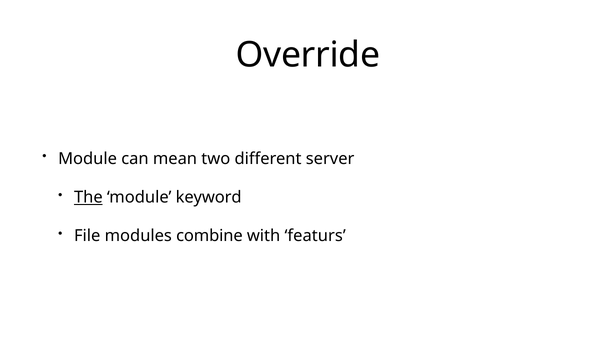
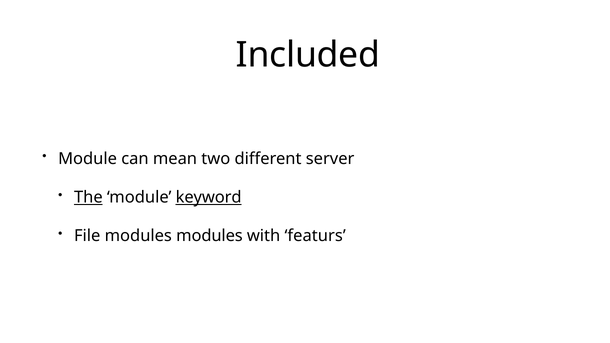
Override: Override -> Included
keyword underline: none -> present
modules combine: combine -> modules
